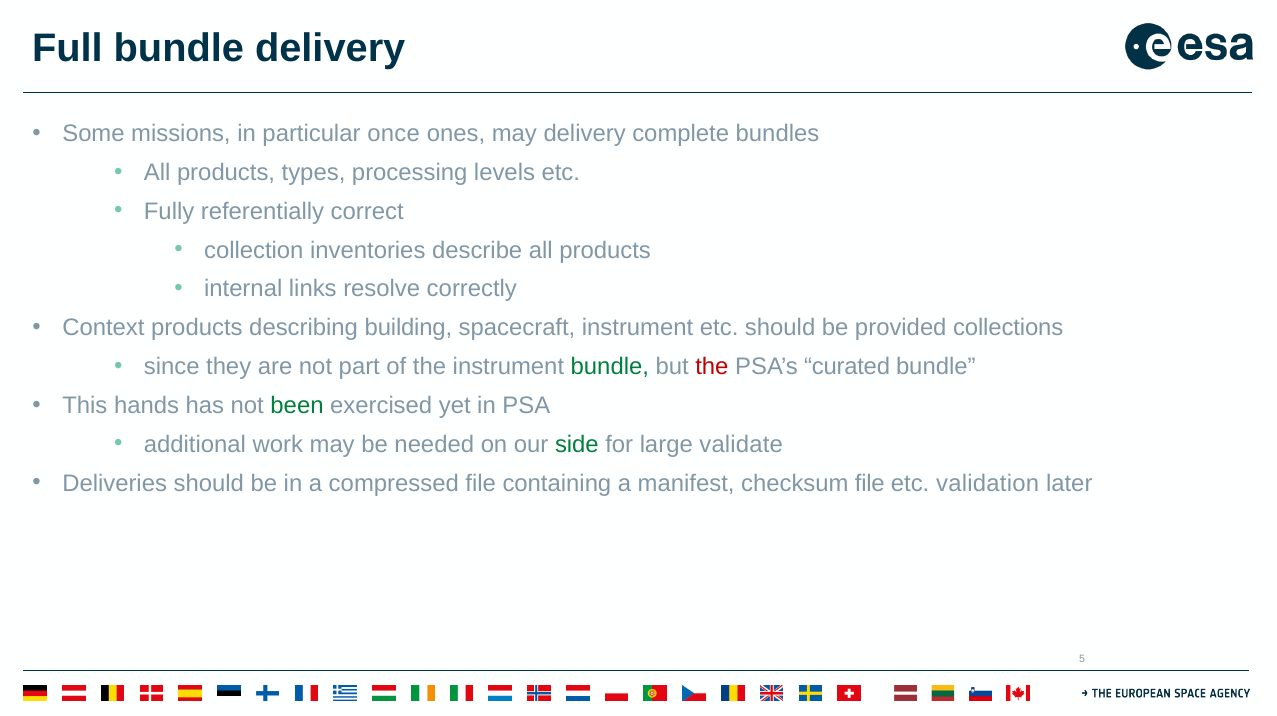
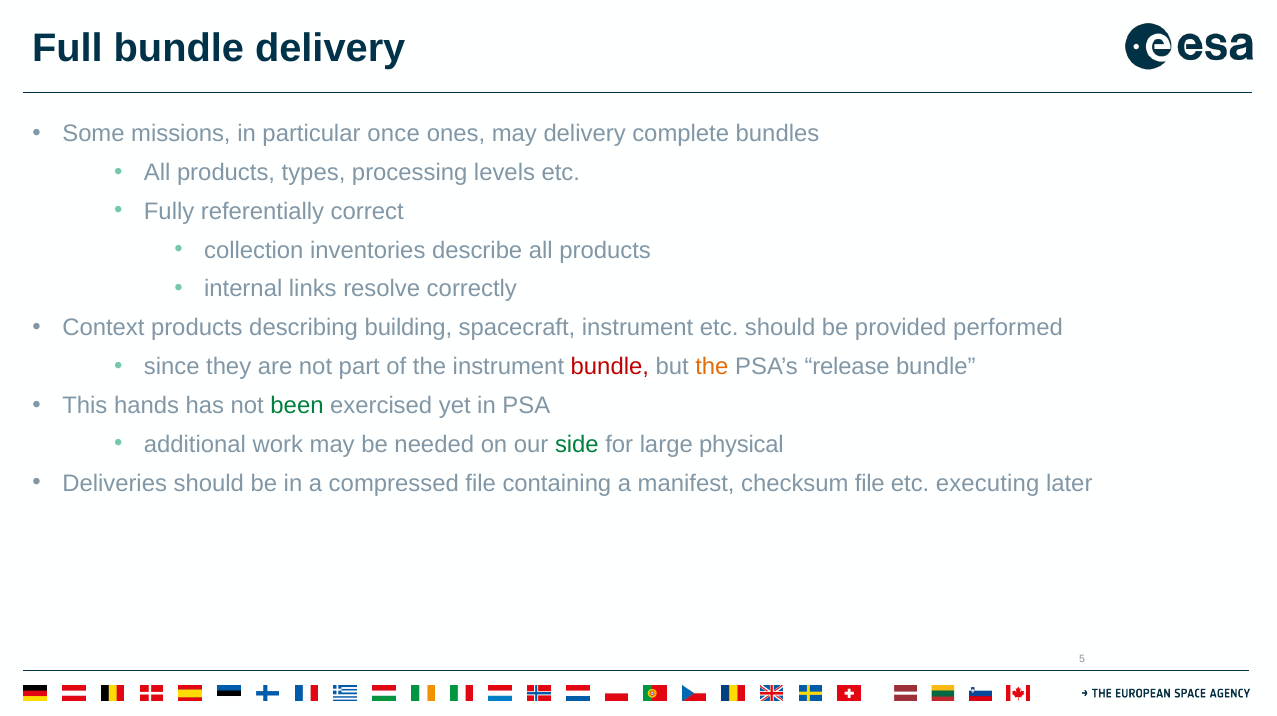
collections: collections -> performed
bundle at (610, 367) colour: green -> red
the at (712, 367) colour: red -> orange
curated: curated -> release
validate: validate -> physical
validation: validation -> executing
